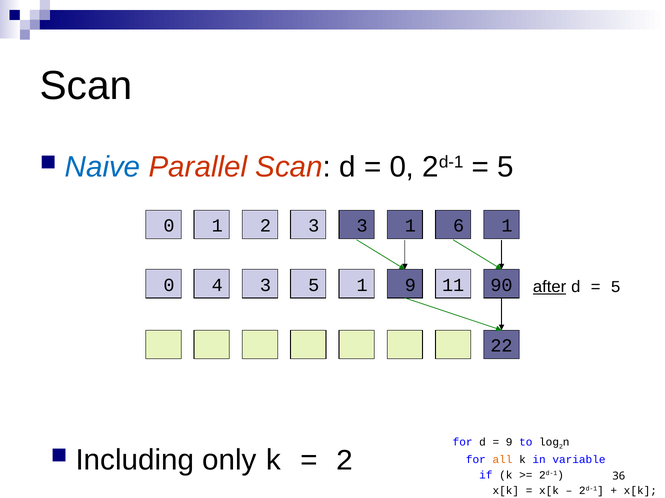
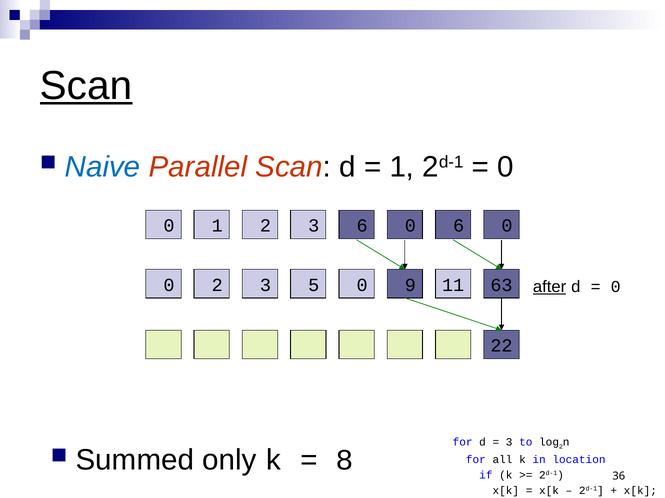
Scan at (86, 86) underline: none -> present
0 at (402, 167): 0 -> 1
5 at (505, 167): 5 -> 0
3 3: 3 -> 6
1 1: 1 -> 0
6 1: 1 -> 0
4 at (217, 285): 4 -> 2
5 1: 1 -> 0
90: 90 -> 63
5 at (616, 287): 5 -> 0
9 at (509, 443): 9 -> 3
Including: Including -> Summed
2 at (345, 461): 2 -> 8
all colour: orange -> black
variable: variable -> location
